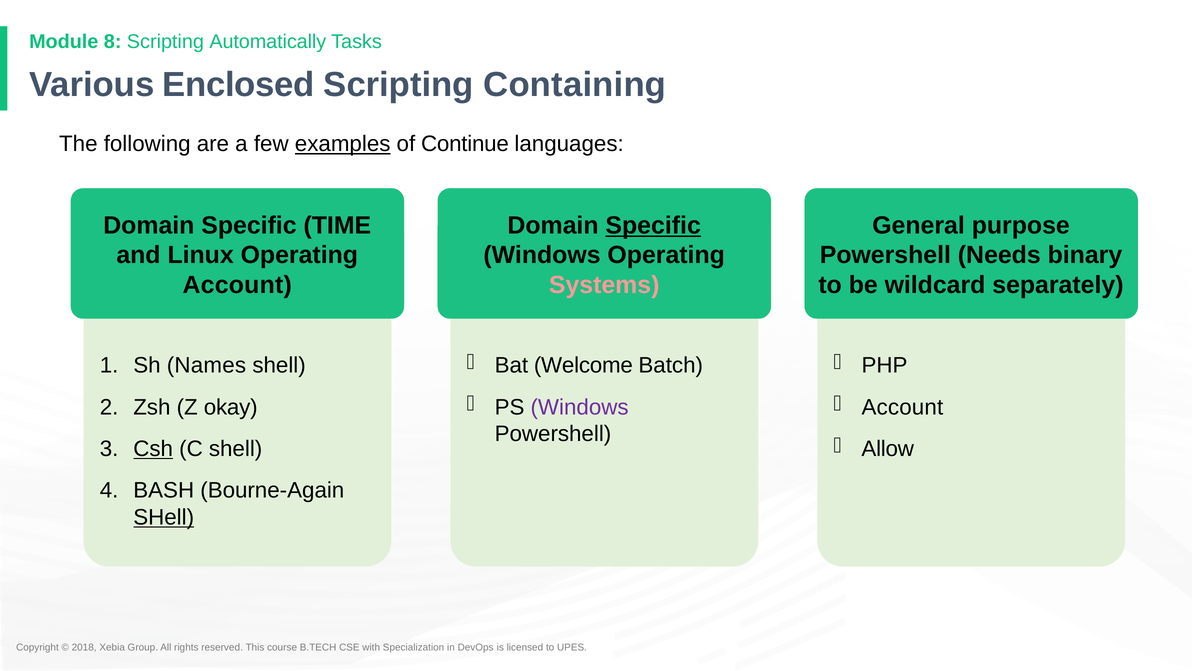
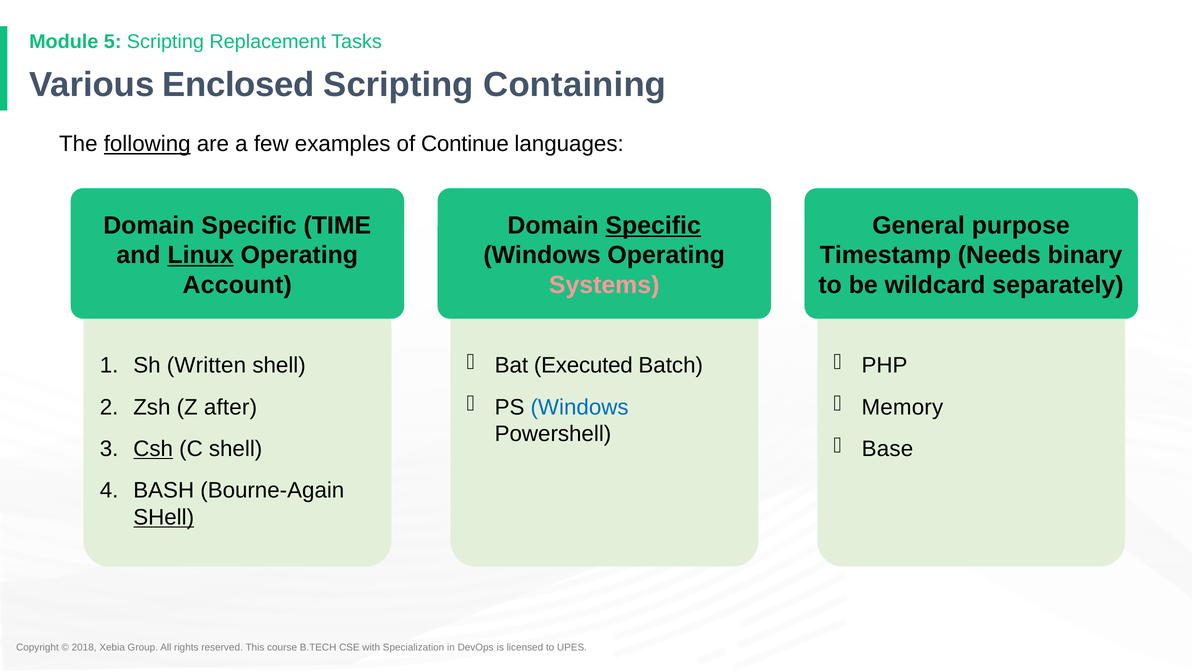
8: 8 -> 5
Automatically: Automatically -> Replacement
following underline: none -> present
examples underline: present -> none
Linux underline: none -> present
Powershell at (885, 255): Powershell -> Timestamp
Welcome: Welcome -> Executed
Names: Names -> Written
Windows at (580, 407) colour: purple -> blue
Account at (902, 407): Account -> Memory
okay: okay -> after
Allow: Allow -> Base
